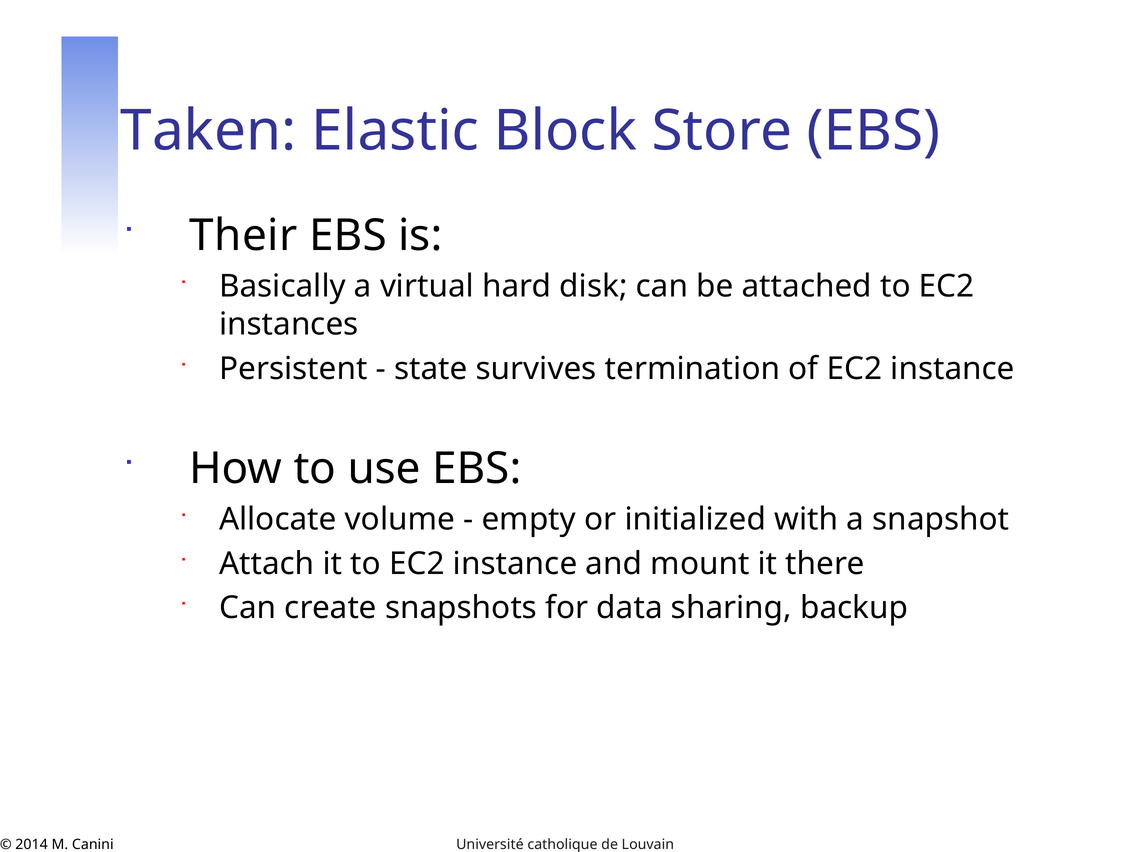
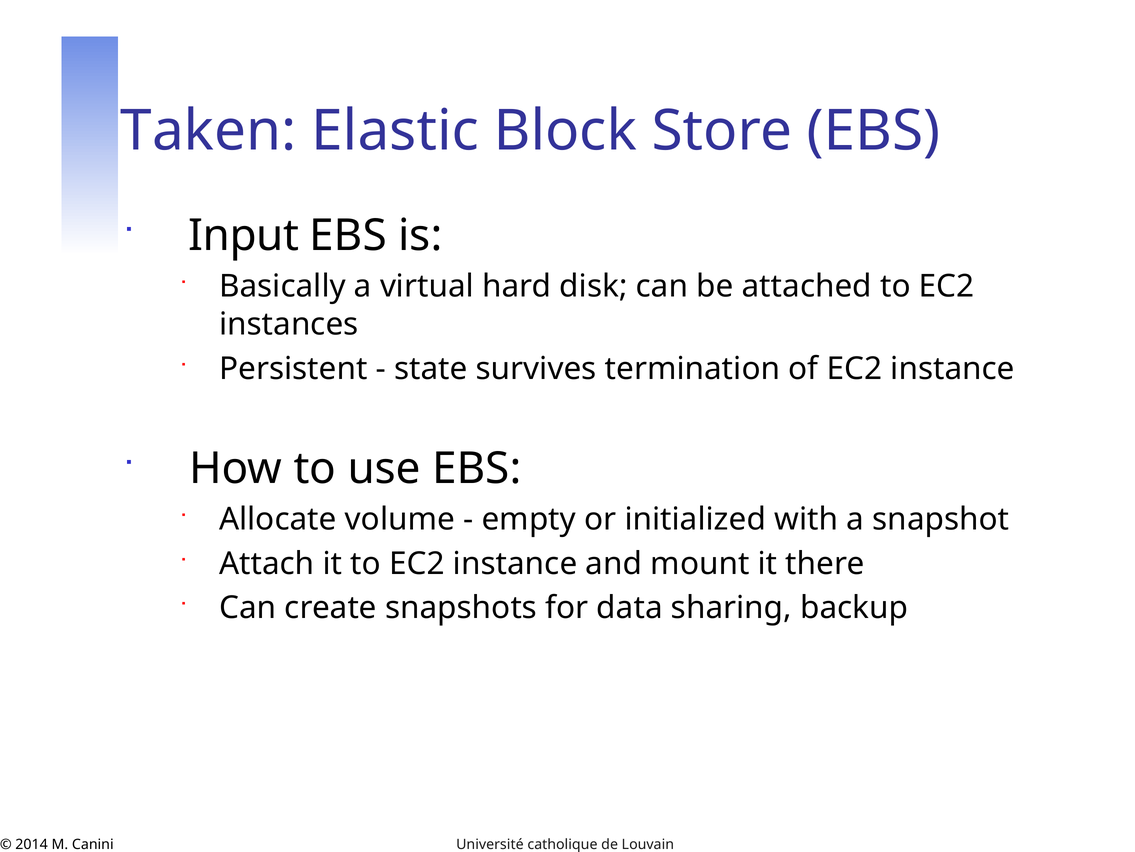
Their: Their -> Input
